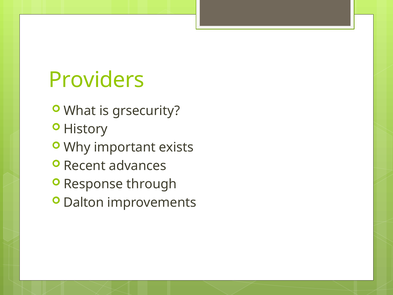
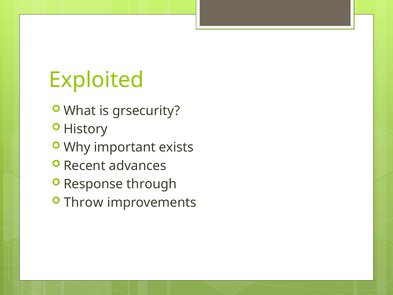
Providers: Providers -> Exploited
Dalton: Dalton -> Throw
